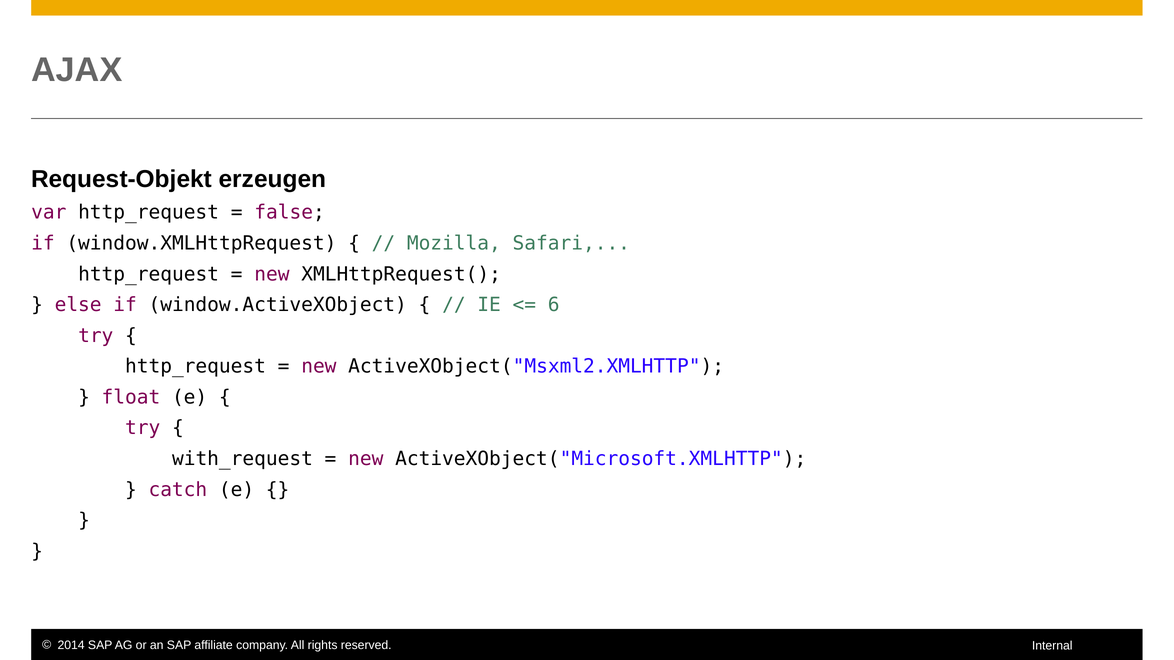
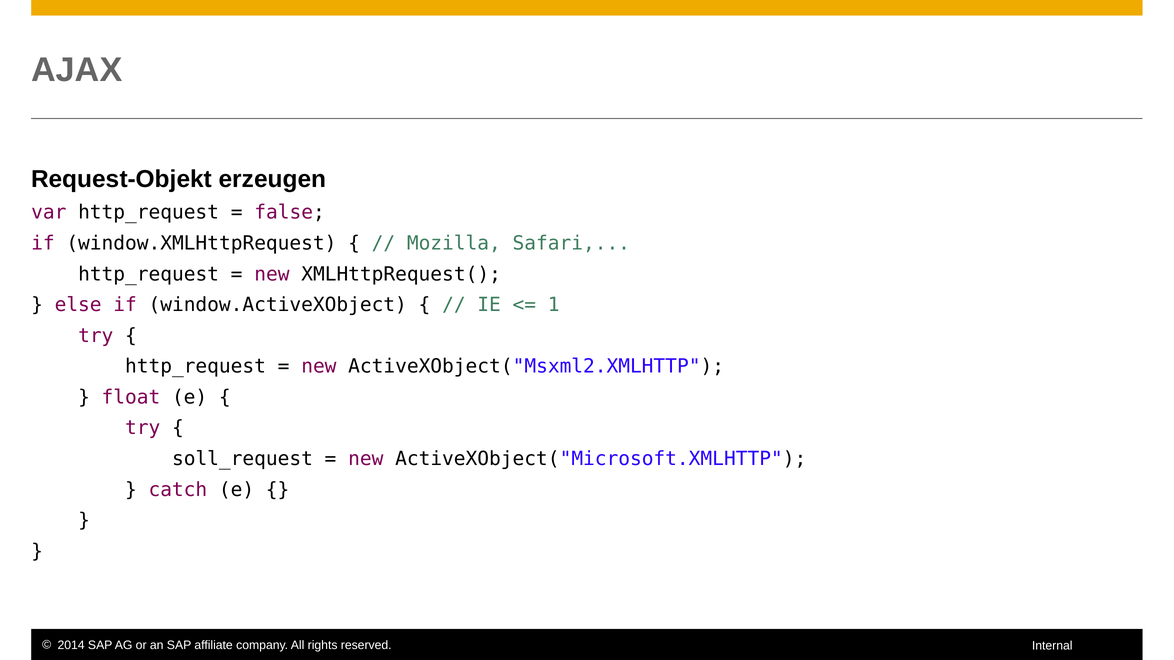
6: 6 -> 1
with_request: with_request -> soll_request
